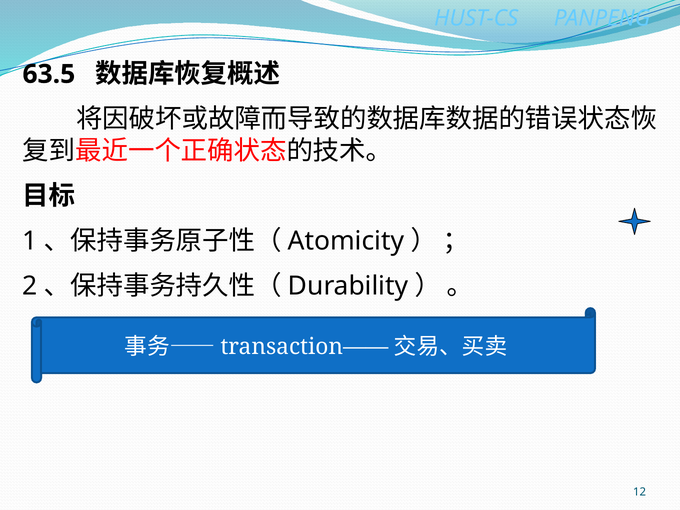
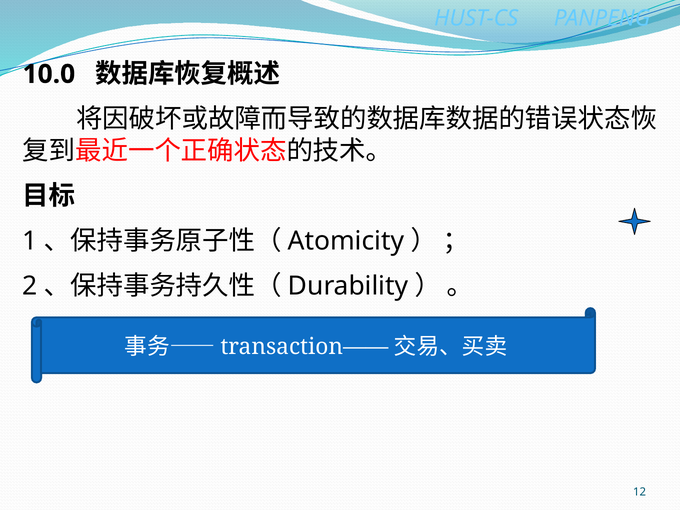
63.5: 63.5 -> 10.0
